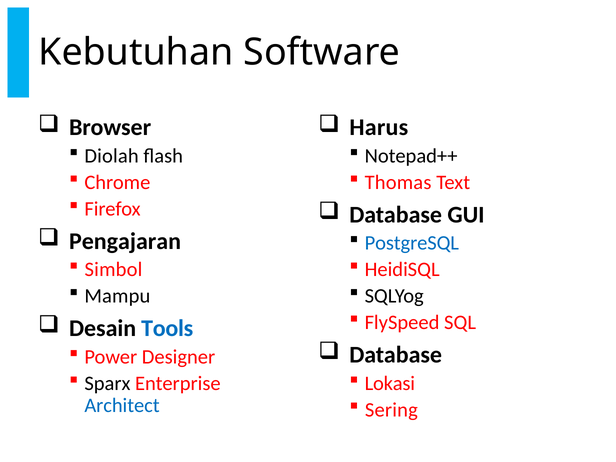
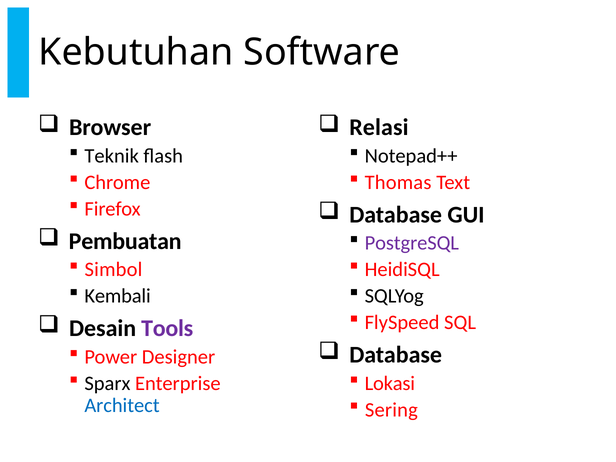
Harus: Harus -> Relasi
Diolah: Diolah -> Teknik
Pengajaran: Pengajaran -> Pembuatan
PostgreSQL colour: blue -> purple
Mampu: Mampu -> Kembali
Tools colour: blue -> purple
